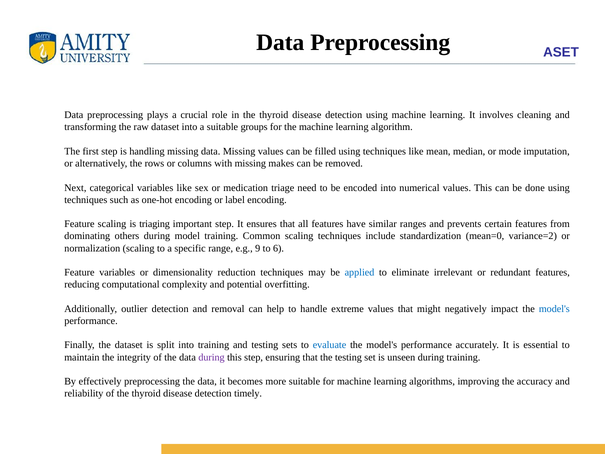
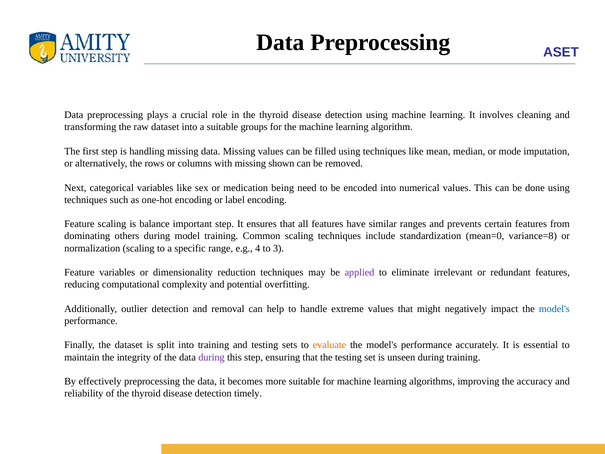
makes: makes -> shown
triage: triage -> being
triaging: triaging -> balance
variance=2: variance=2 -> variance=8
9: 9 -> 4
6: 6 -> 3
applied colour: blue -> purple
evaluate colour: blue -> orange
